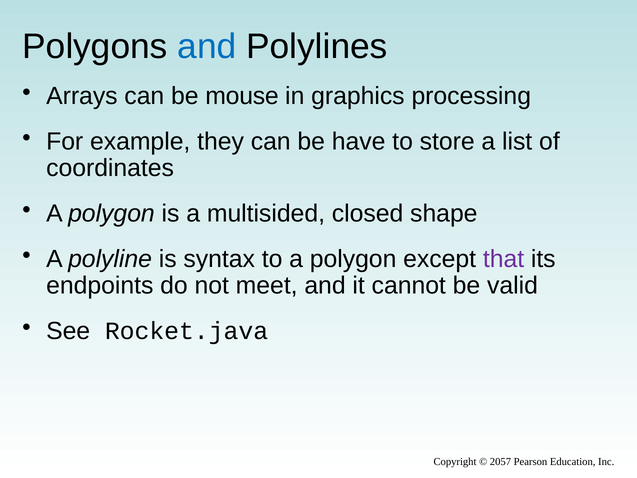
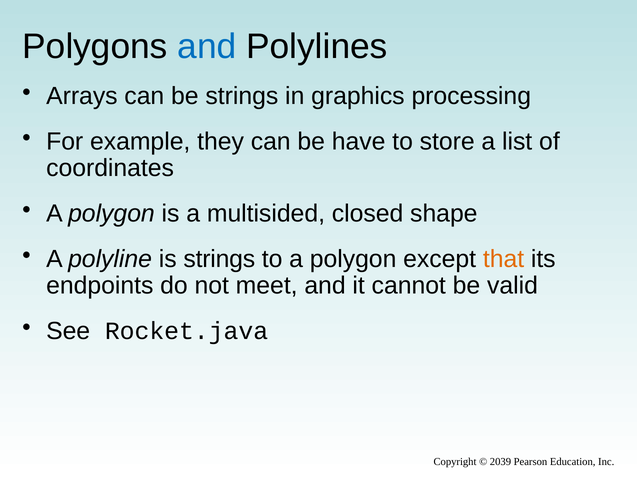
be mouse: mouse -> strings
is syntax: syntax -> strings
that colour: purple -> orange
2057: 2057 -> 2039
